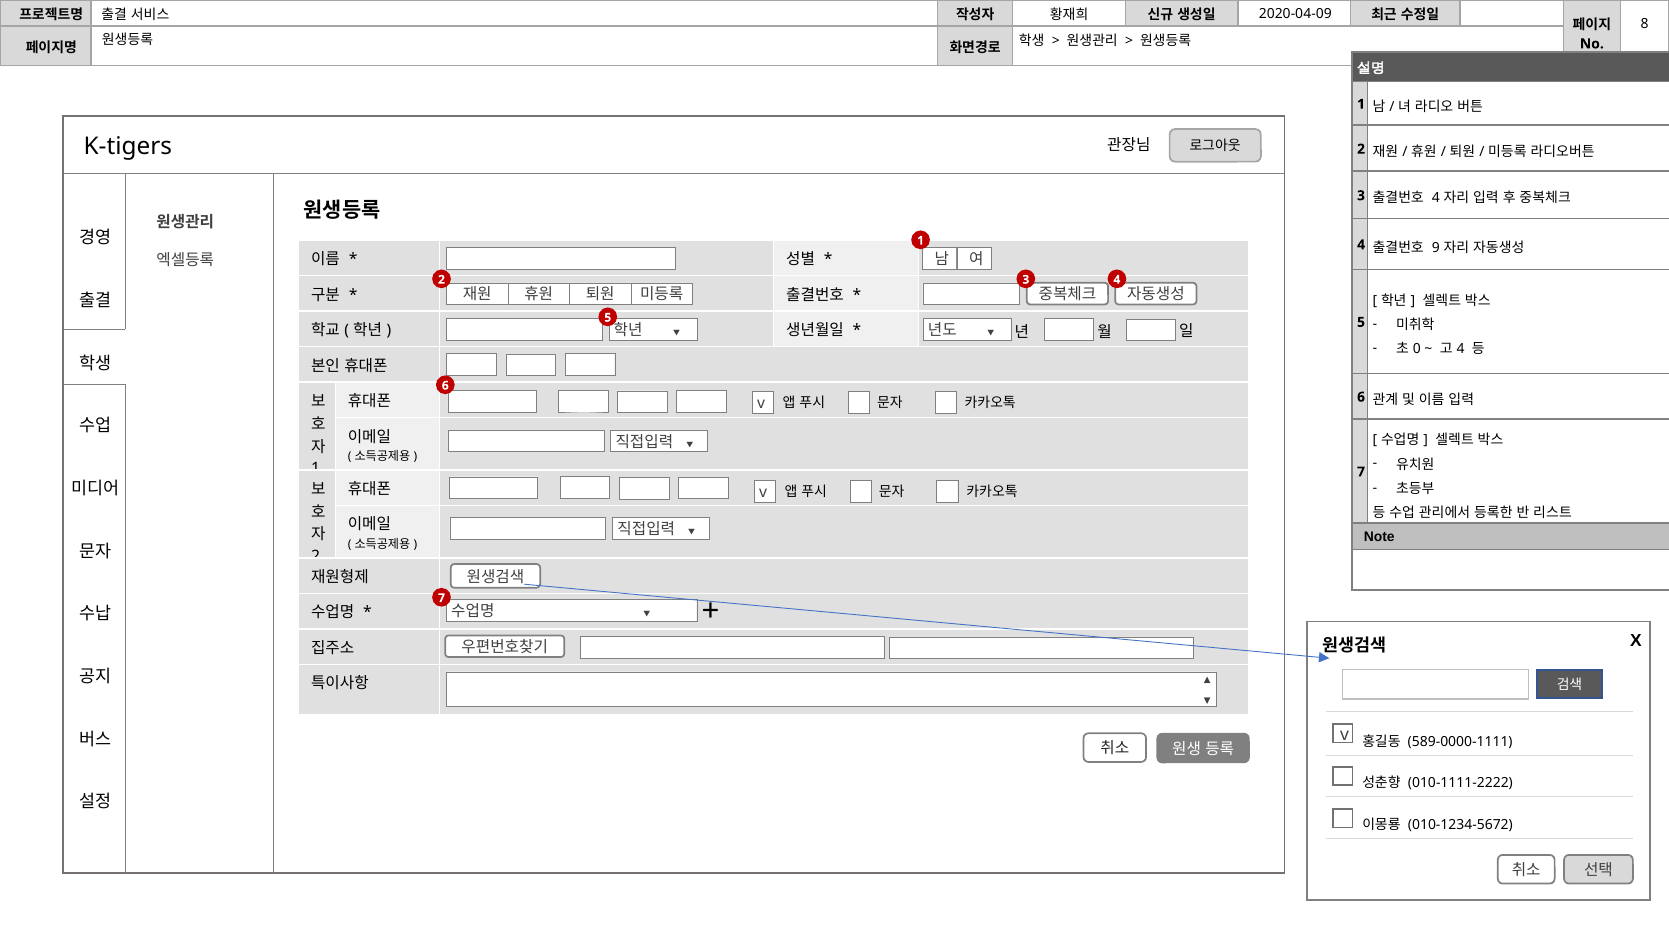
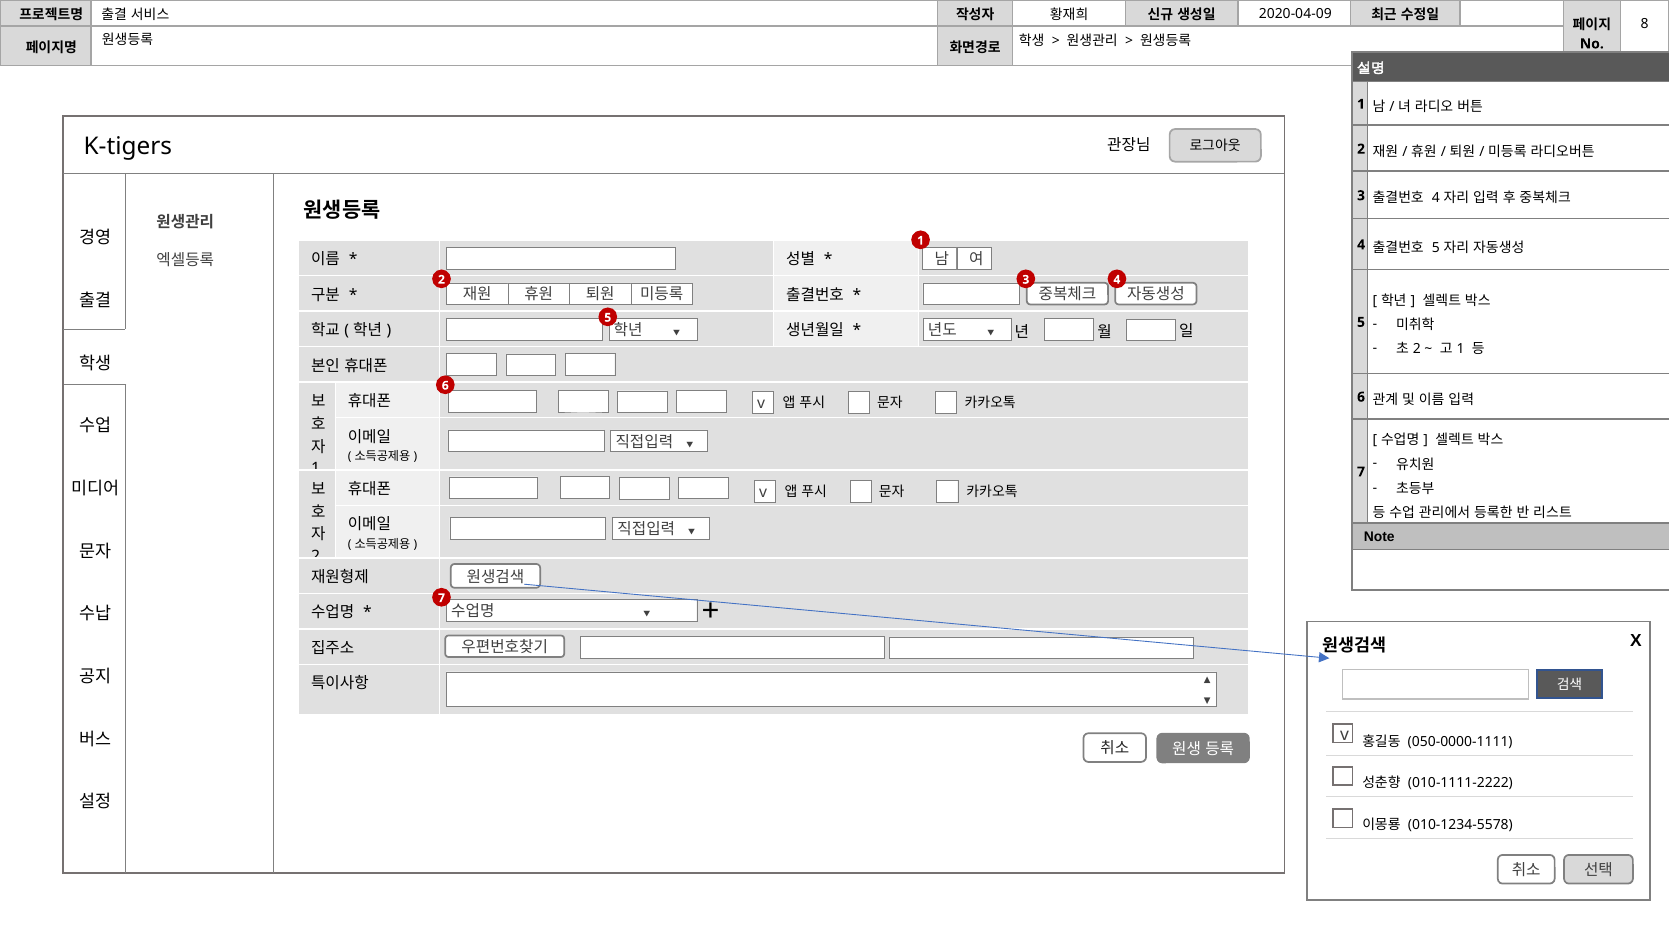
9 at (1436, 247): 9 -> 5
0 at (1417, 349): 0 -> 2
4 at (1461, 349): 4 -> 1
589-0000-1111: 589-0000-1111 -> 050-0000-1111
010-1234-5672: 010-1234-5672 -> 010-1234-5578
